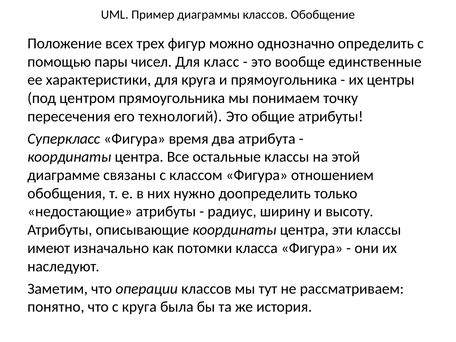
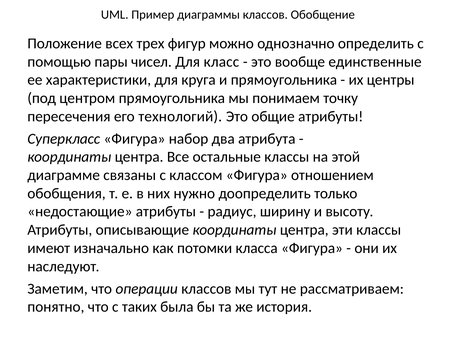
время: время -> набор
с круга: круга -> таких
